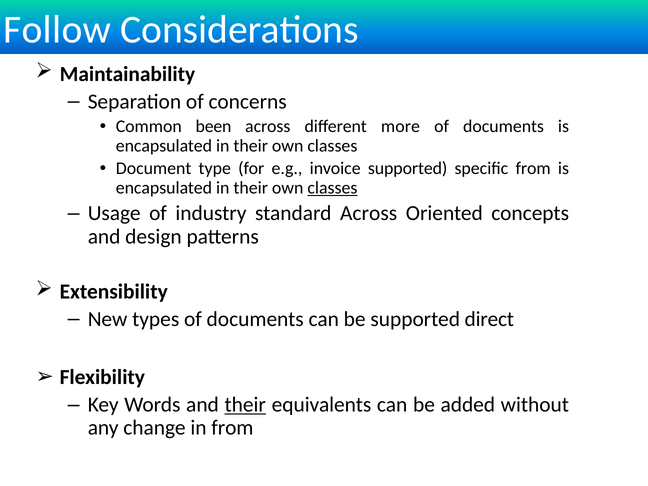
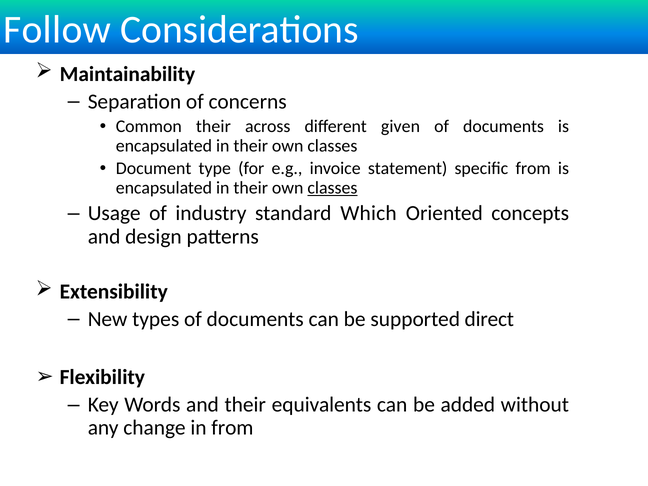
Common been: been -> their
more: more -> given
invoice supported: supported -> statement
standard Across: Across -> Which
their at (245, 405) underline: present -> none
